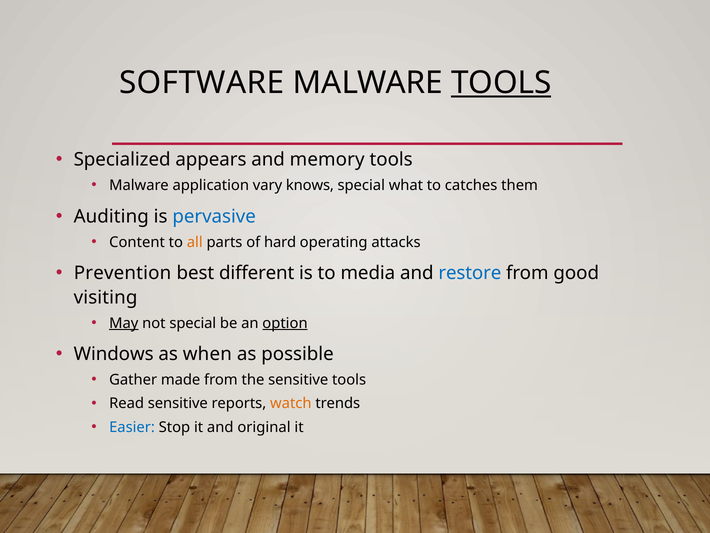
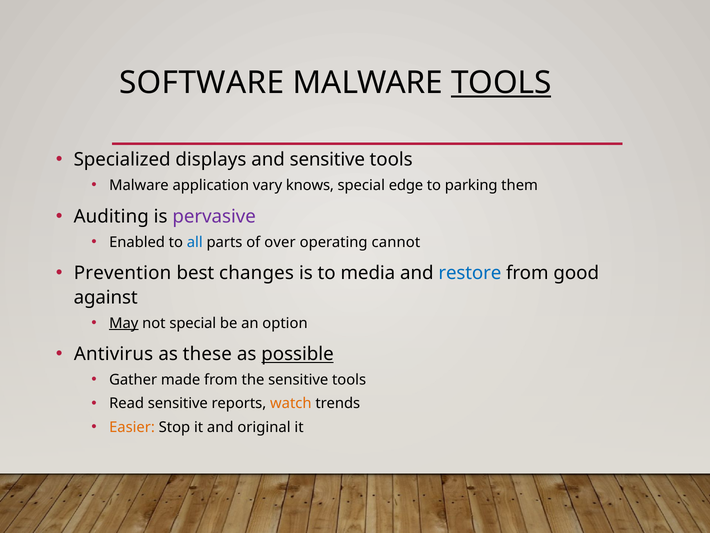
appears: appears -> displays
and memory: memory -> sensitive
what: what -> edge
catches: catches -> parking
pervasive colour: blue -> purple
Content: Content -> Enabled
all colour: orange -> blue
hard: hard -> over
attacks: attacks -> cannot
different: different -> changes
visiting: visiting -> against
option underline: present -> none
Windows: Windows -> Antivirus
when: when -> these
possible underline: none -> present
Easier colour: blue -> orange
